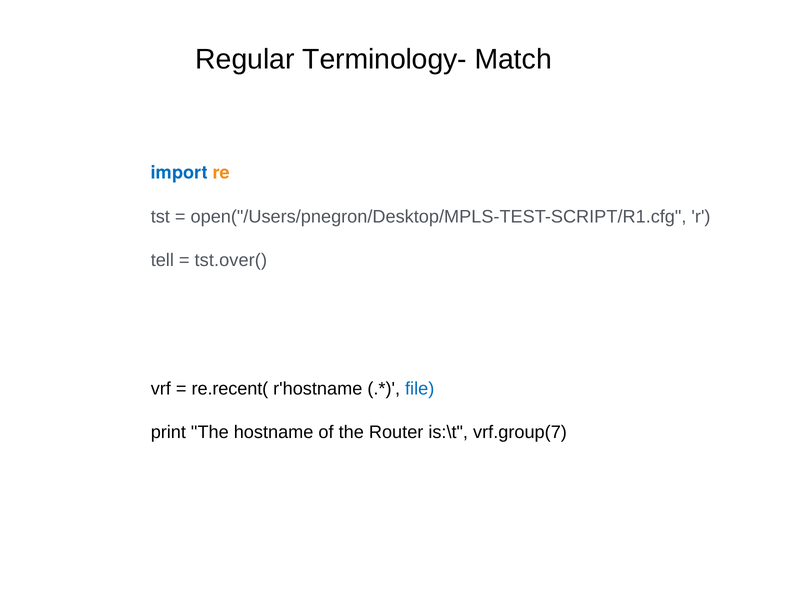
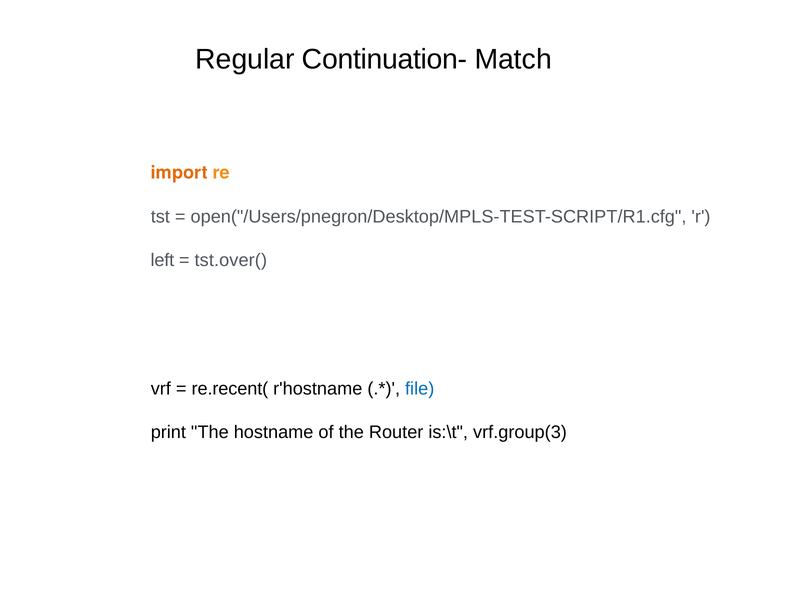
Terminology-: Terminology- -> Continuation-
import colour: blue -> orange
tell: tell -> left
vrf.group(7: vrf.group(7 -> vrf.group(3
